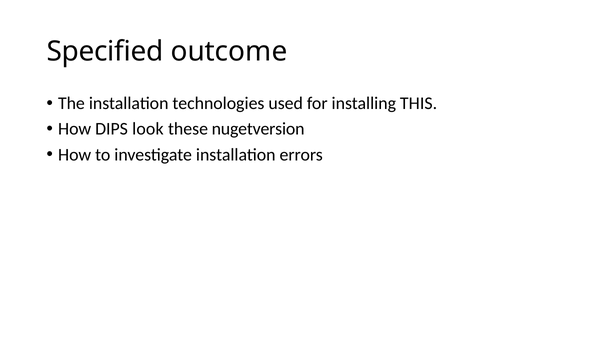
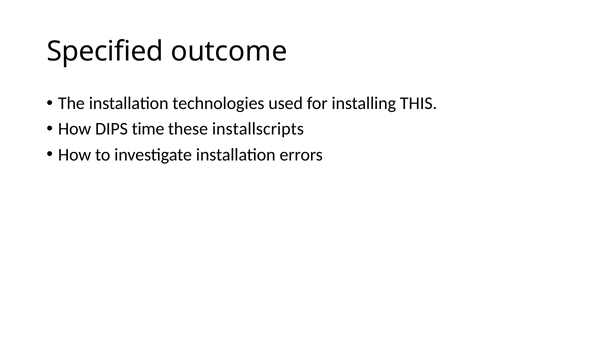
look: look -> time
nugetversion: nugetversion -> installscripts
